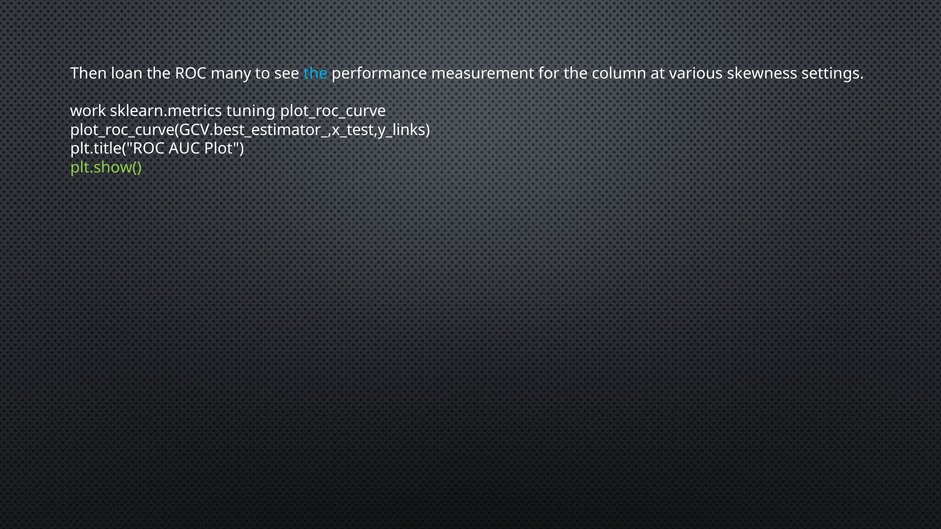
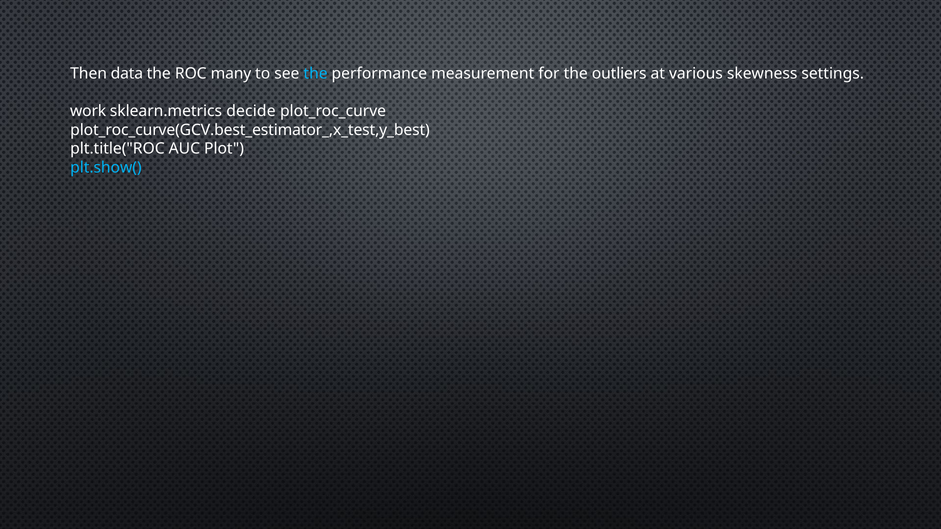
loan: loan -> data
column: column -> outliers
tuning: tuning -> decide
plot_roc_curve(GCV.best_estimator_,x_test,y_links: plot_roc_curve(GCV.best_estimator_,x_test,y_links -> plot_roc_curve(GCV.best_estimator_,x_test,y_best
plt.show( colour: light green -> light blue
